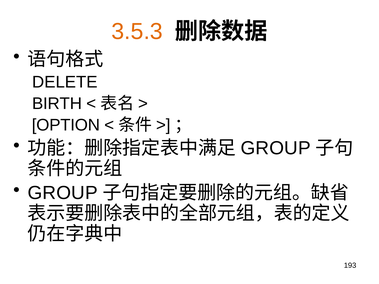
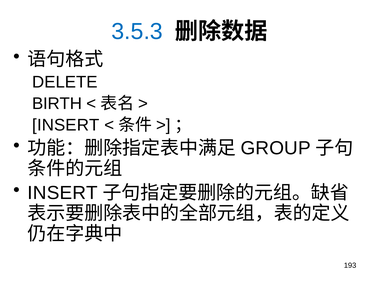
3.5.3 colour: orange -> blue
OPTION at (66, 125): OPTION -> INSERT
GROUP at (63, 193): GROUP -> INSERT
